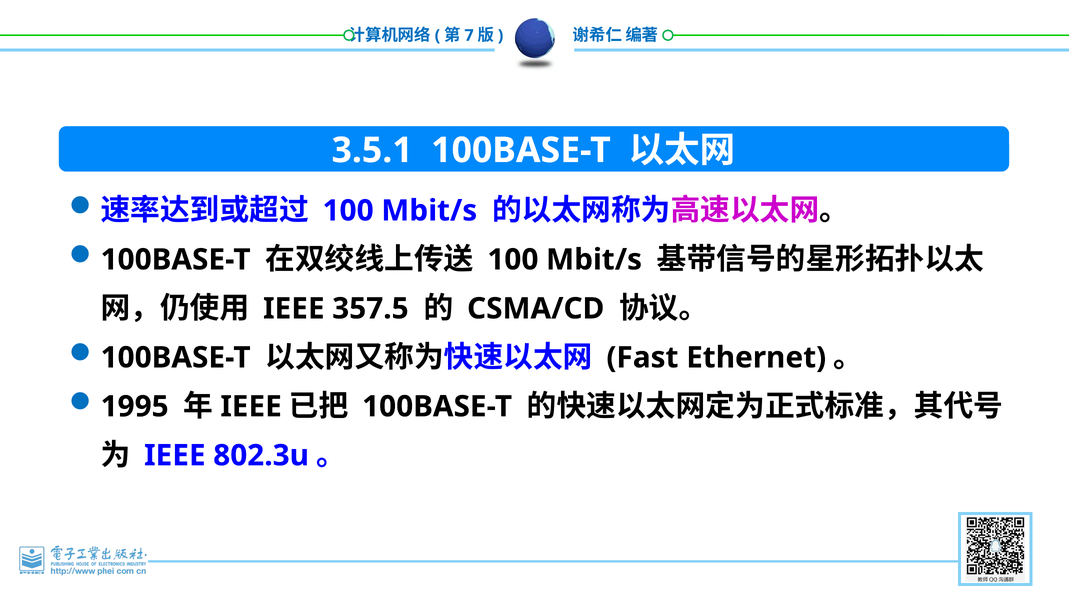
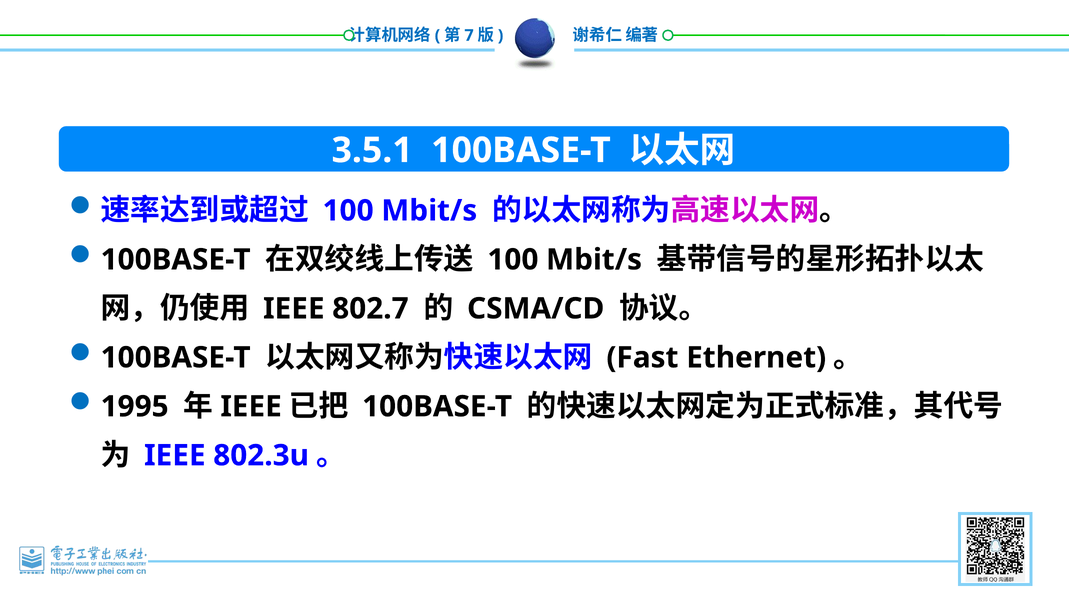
357.5: 357.5 -> 802.7
